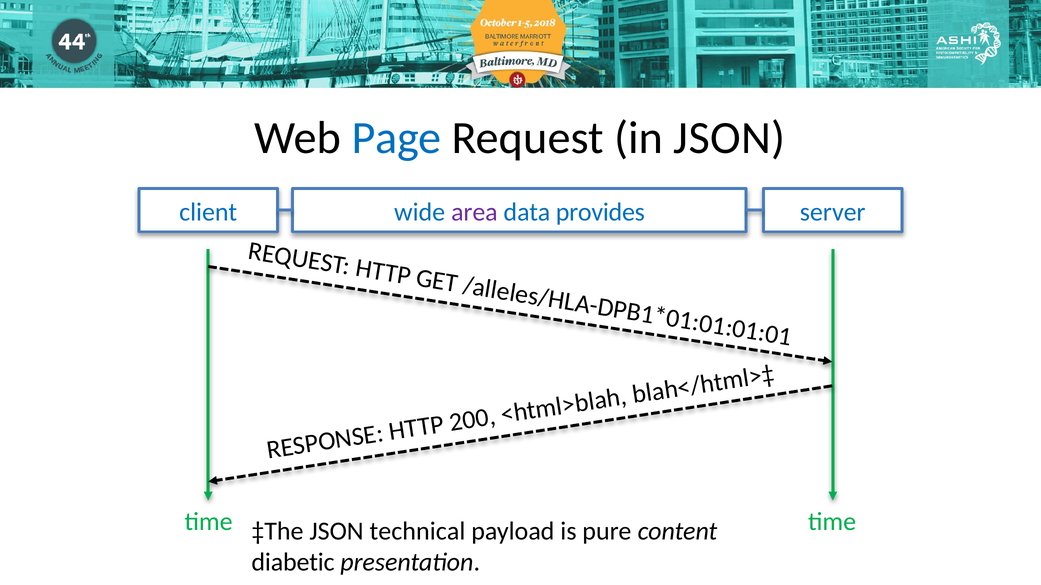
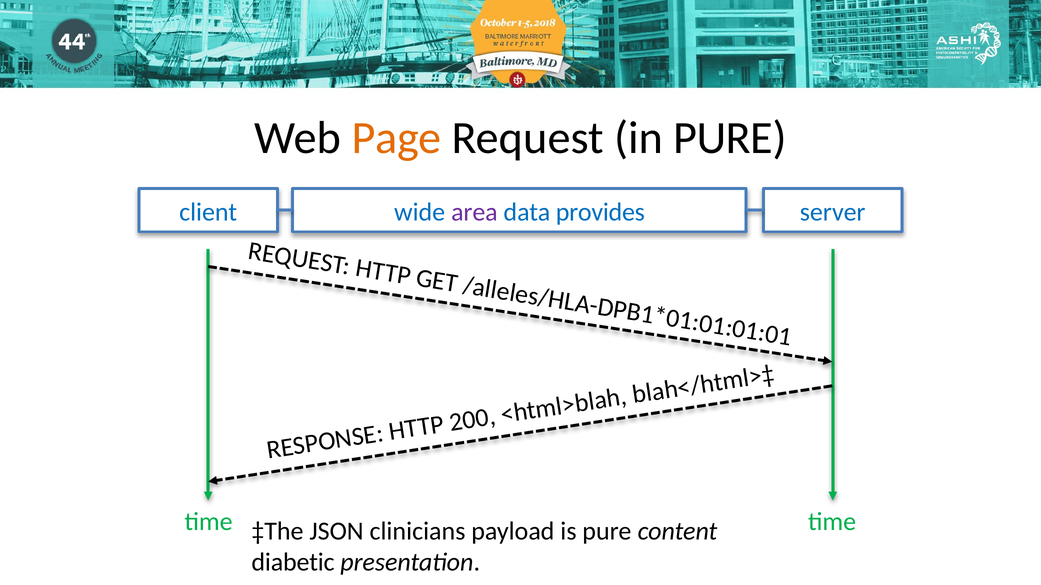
Page colour: blue -> orange
in JSON: JSON -> PURE
technical: technical -> clinicians
